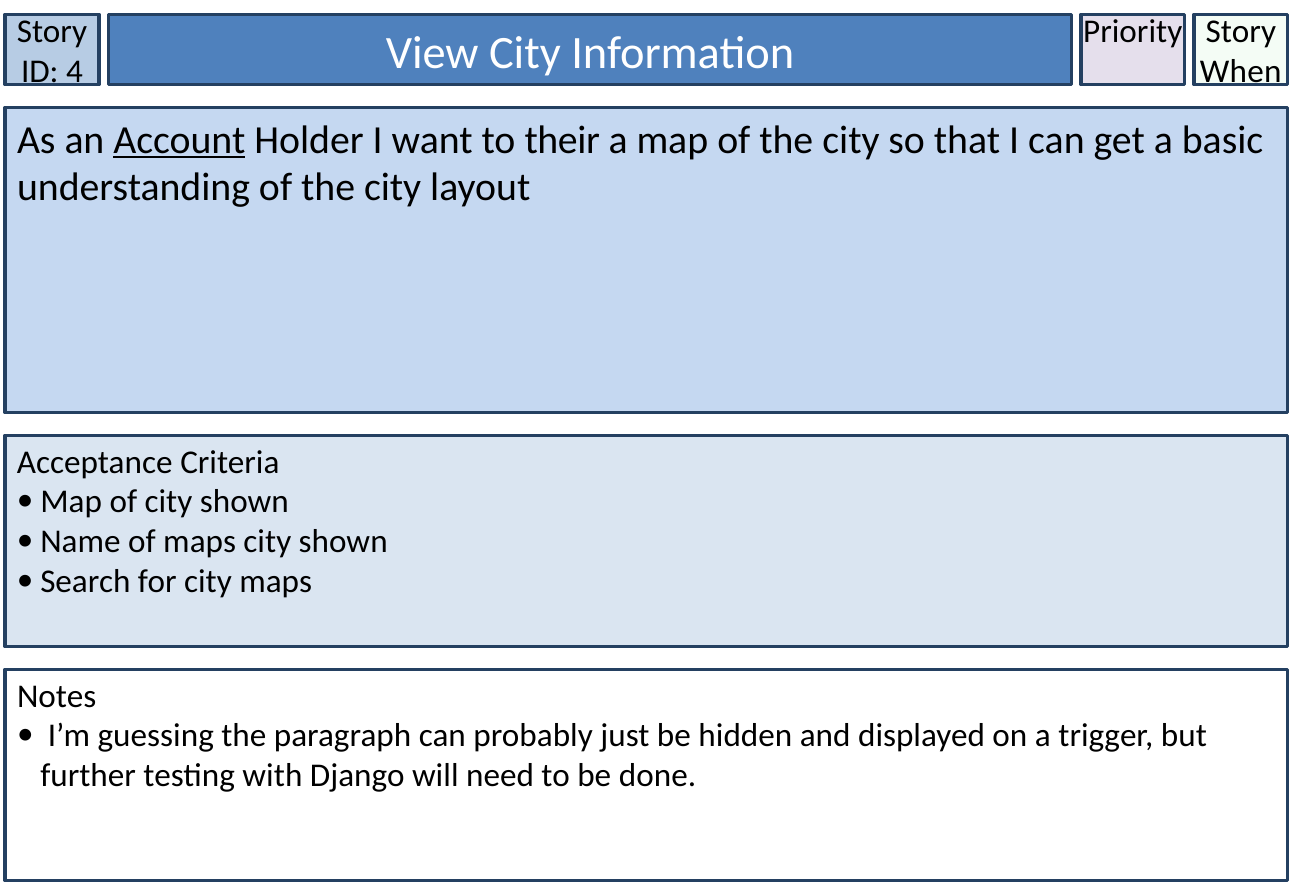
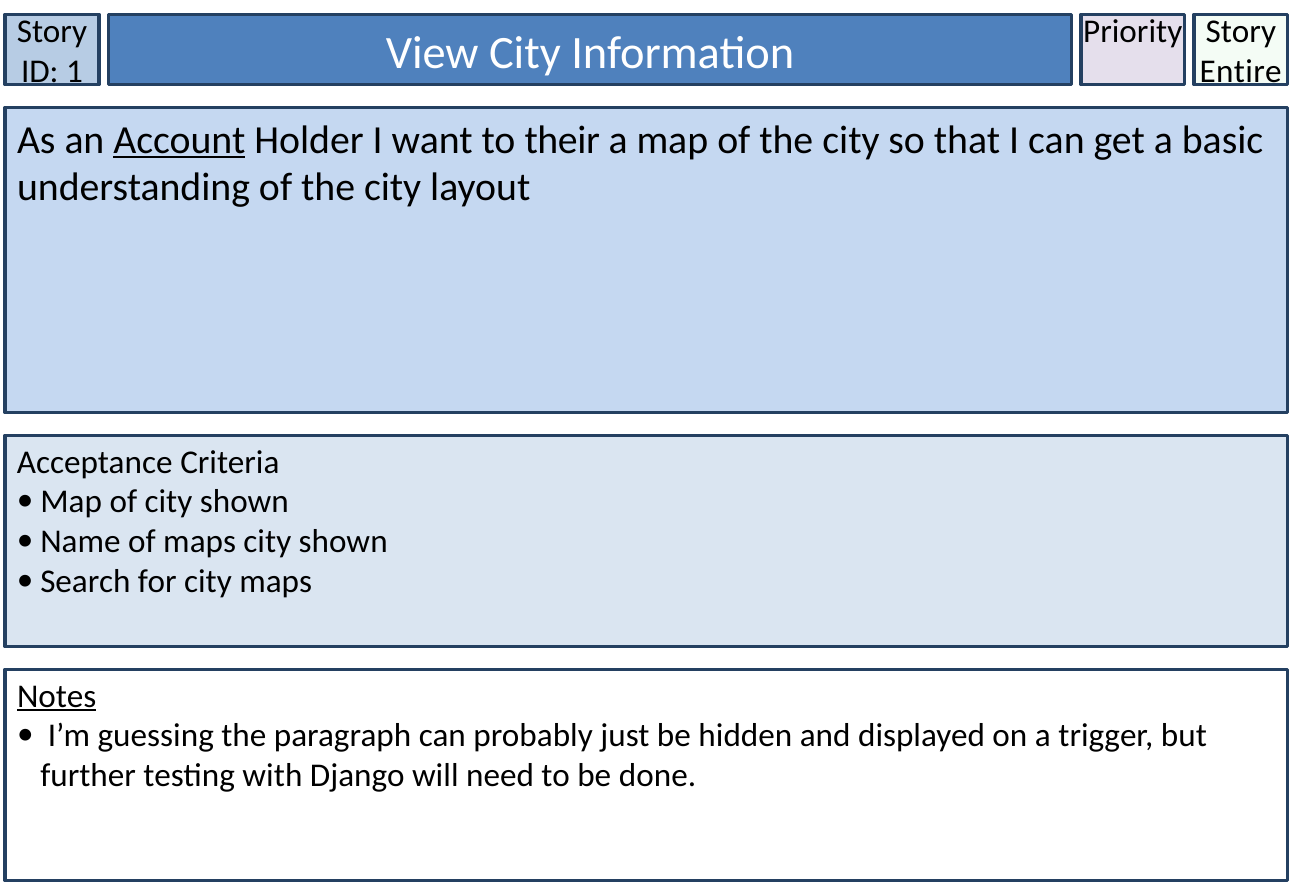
4: 4 -> 1
When: When -> Entire
Notes underline: none -> present
